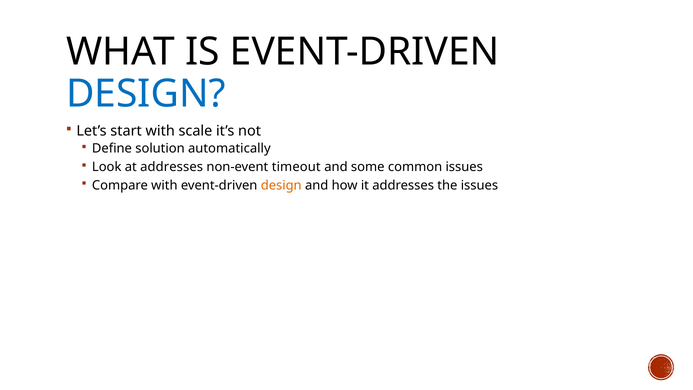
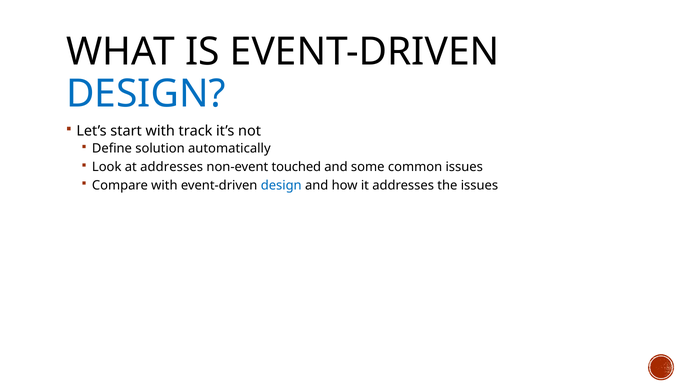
scale: scale -> track
timeout: timeout -> touched
design at (281, 185) colour: orange -> blue
